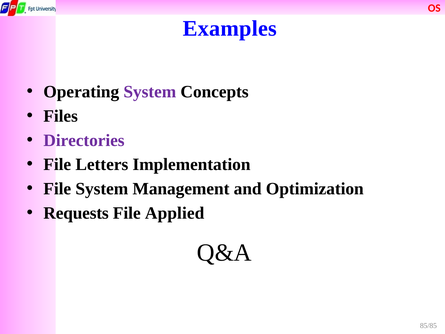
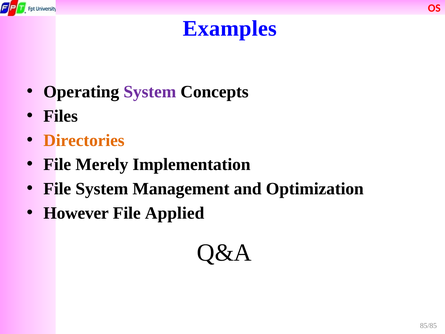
Directories colour: purple -> orange
Letters: Letters -> Merely
Requests: Requests -> However
